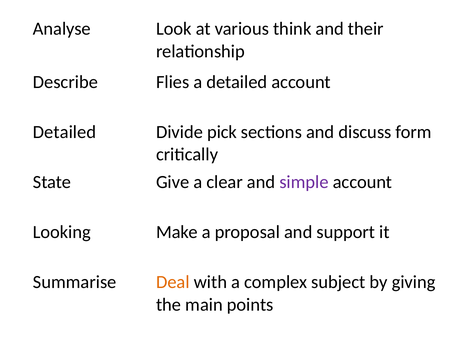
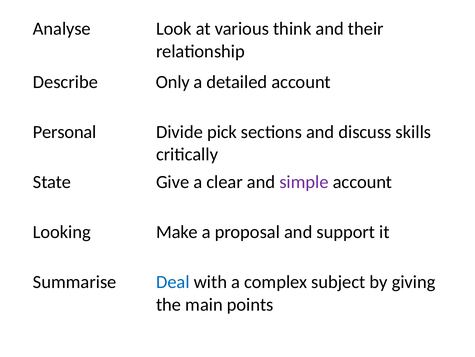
Flies: Flies -> Only
Detailed at (65, 132): Detailed -> Personal
form: form -> skills
Deal colour: orange -> blue
